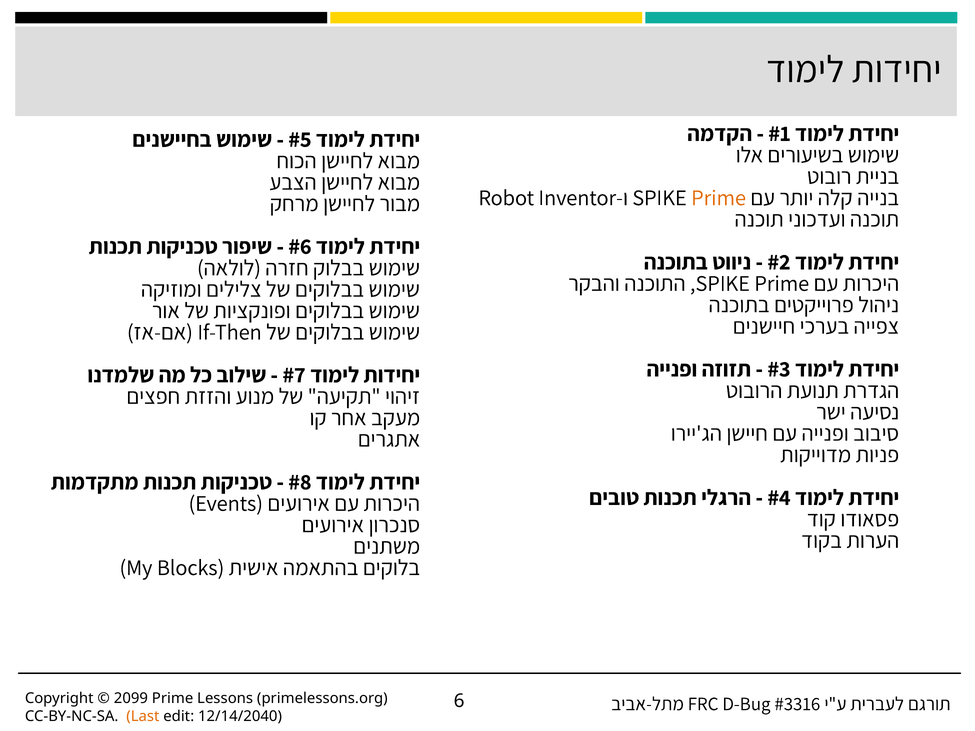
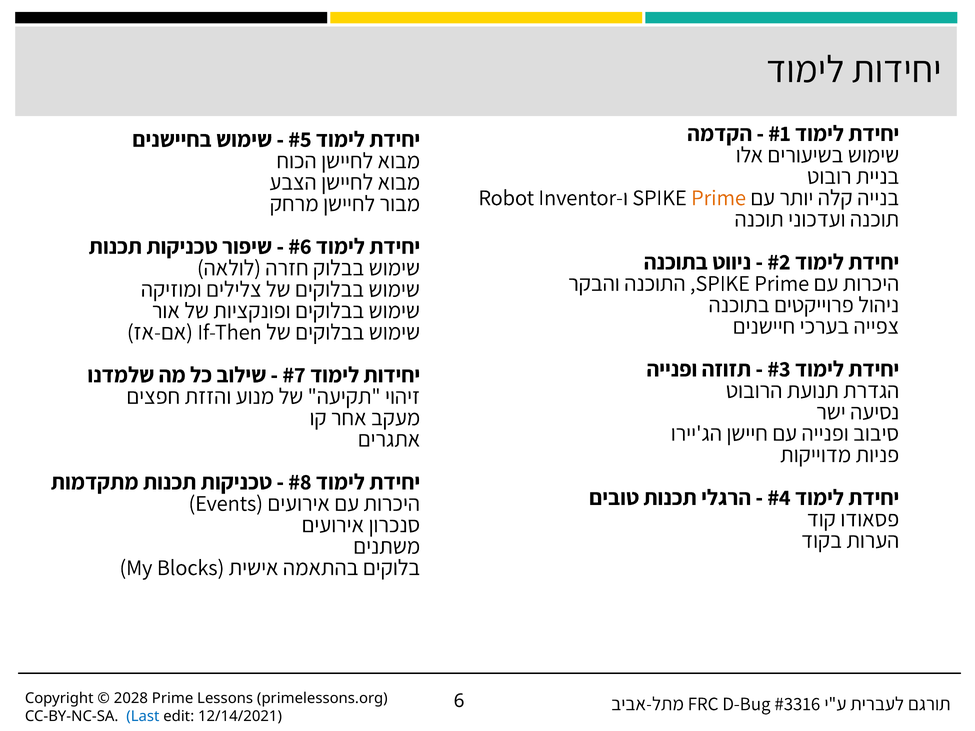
2099: 2099 -> 2028
Last colour: orange -> blue
12/14/2040: 12/14/2040 -> 12/14/2021
